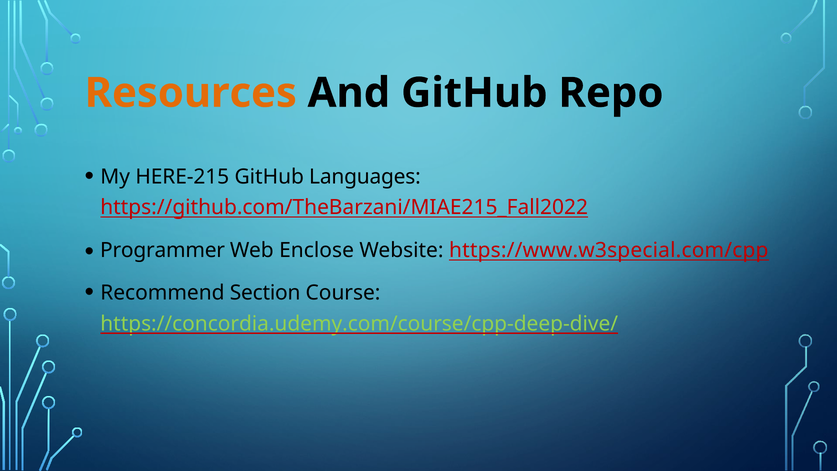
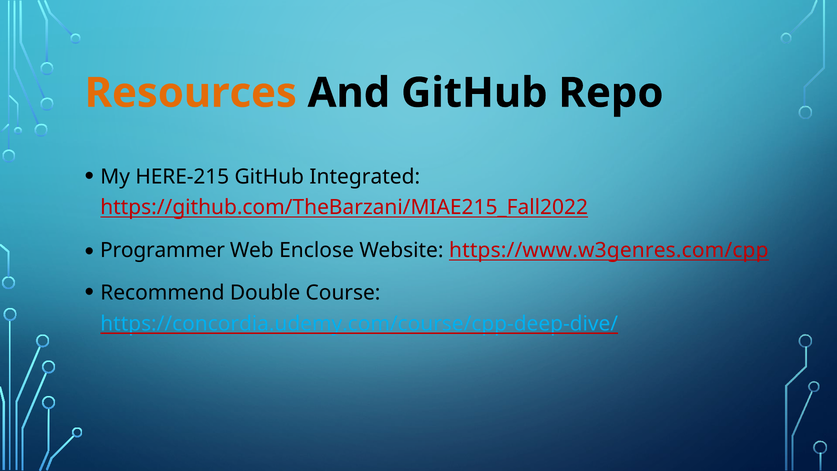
Languages: Languages -> Integrated
https://www.w3special.com/cpp: https://www.w3special.com/cpp -> https://www.w3genres.com/cpp
Section: Section -> Double
https://concordia.udemy.com/course/cpp-deep-dive/ colour: light green -> light blue
